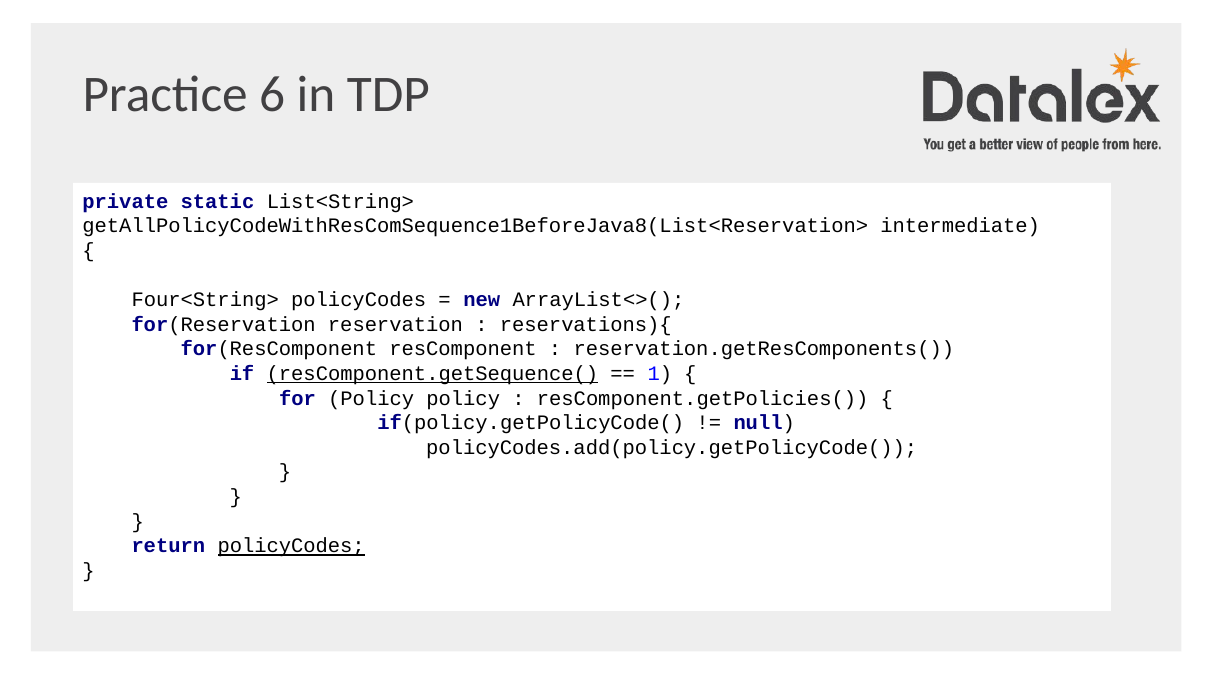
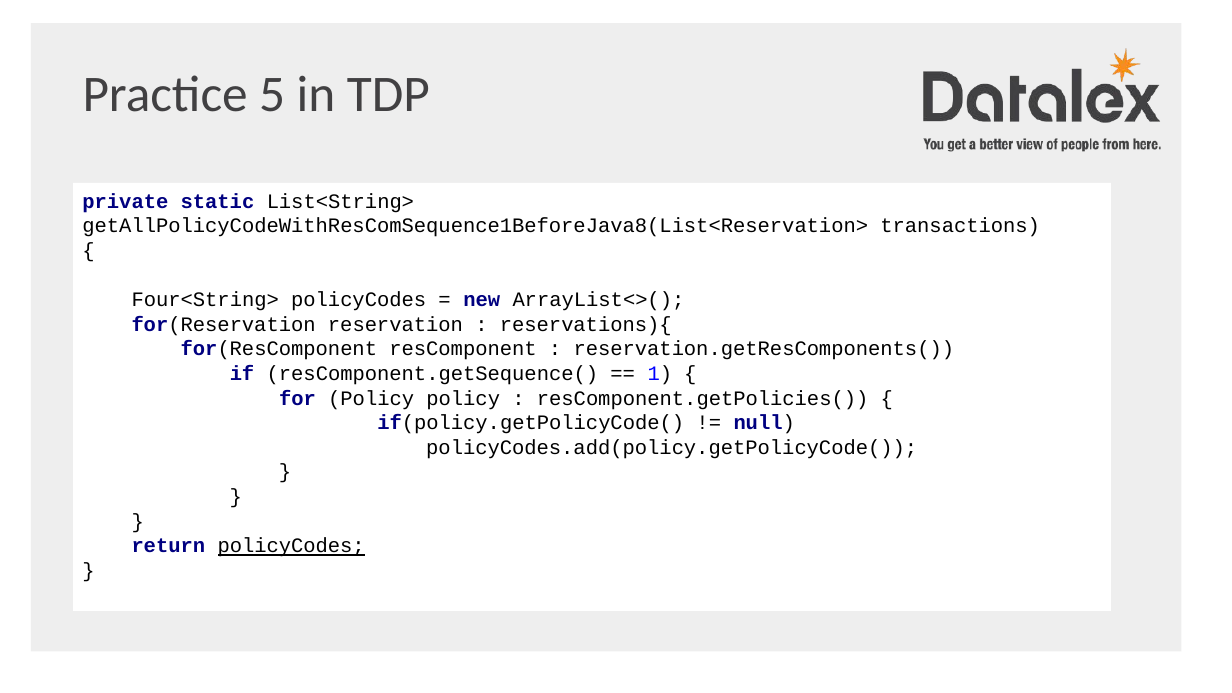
6: 6 -> 5
intermediate: intermediate -> transactions
resComponent.getSequence( underline: present -> none
